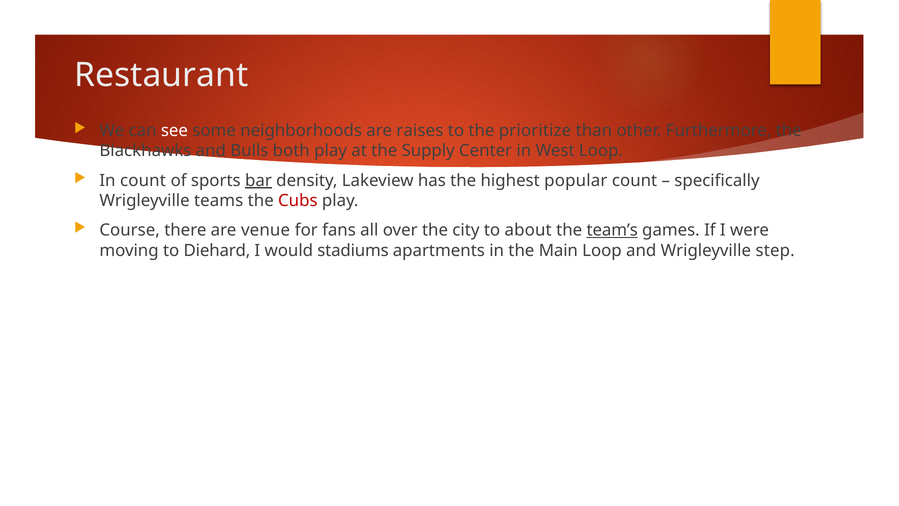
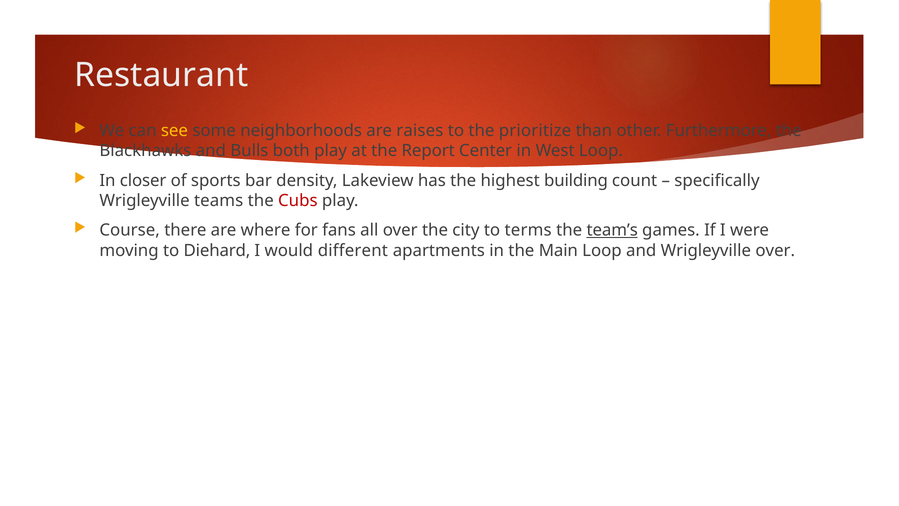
see colour: white -> yellow
Supply: Supply -> Report
In count: count -> closer
bar underline: present -> none
popular: popular -> building
venue: venue -> where
about: about -> terms
stadiums: stadiums -> different
Wrigleyville step: step -> over
